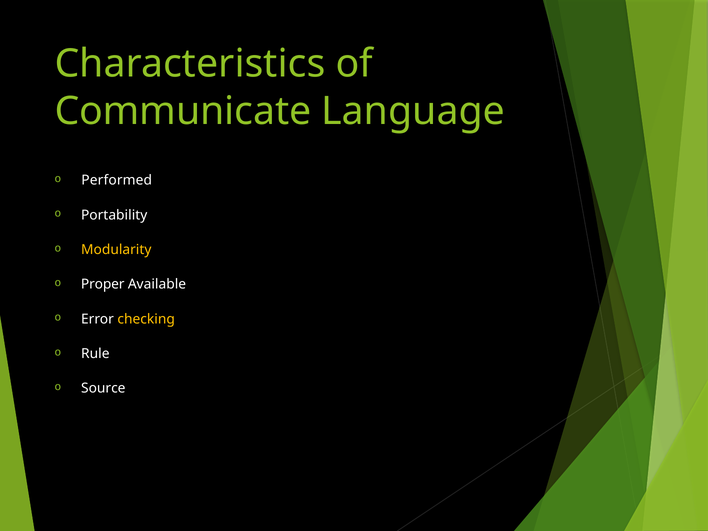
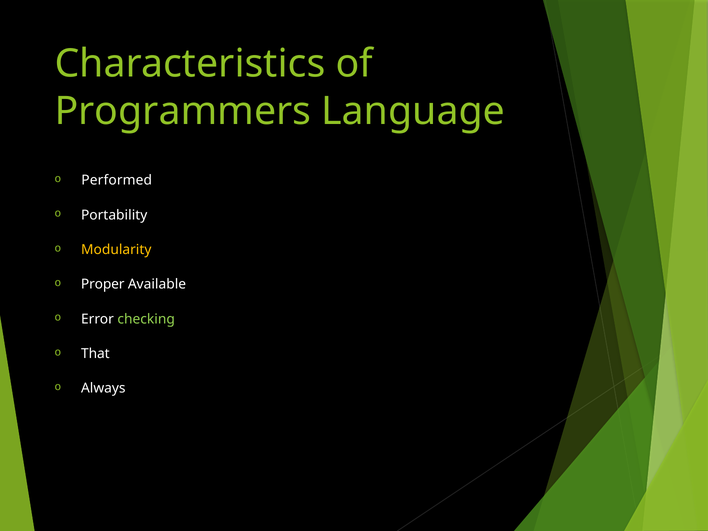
Communicate: Communicate -> Programmers
checking colour: yellow -> light green
Rule: Rule -> That
Source: Source -> Always
